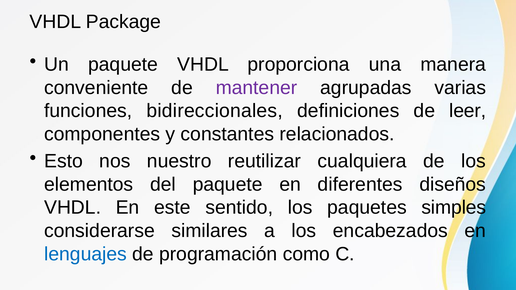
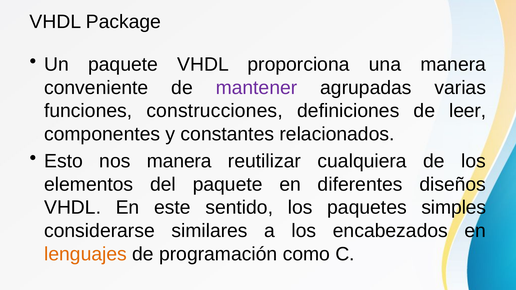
bidireccionales: bidireccionales -> construcciones
nos nuestro: nuestro -> manera
lenguajes colour: blue -> orange
